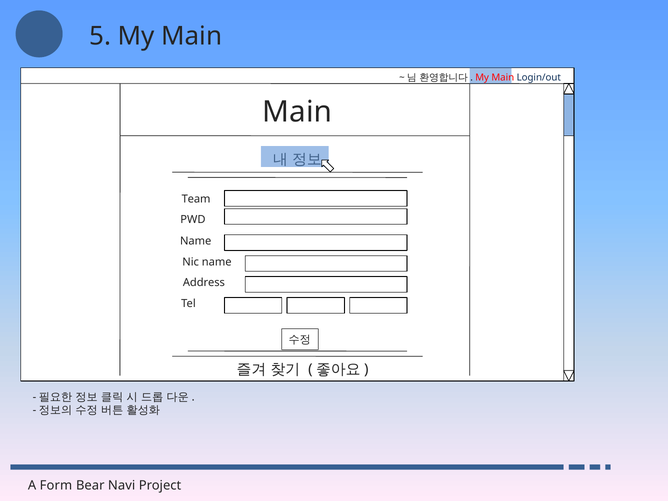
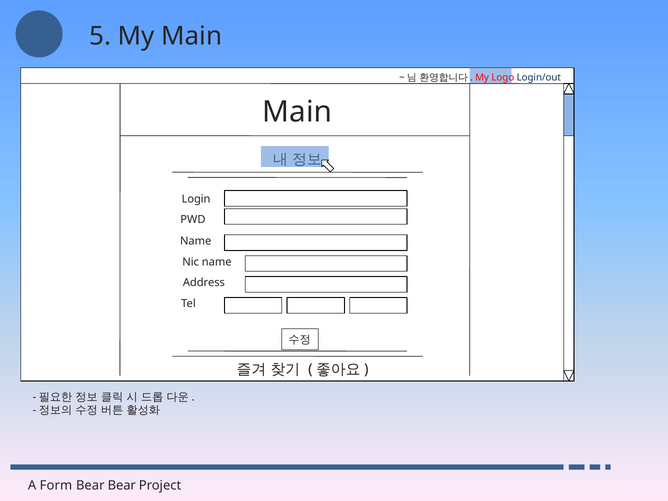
Main at (503, 78): Main -> Logo
Team: Team -> Login
Bear Navi: Navi -> Bear
